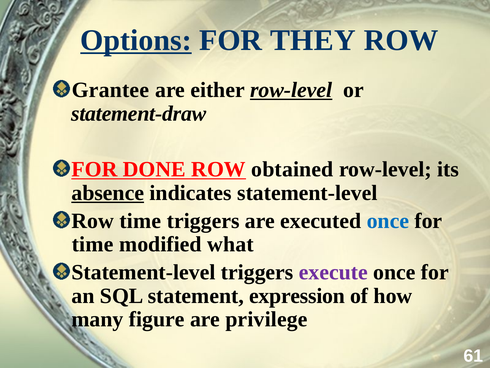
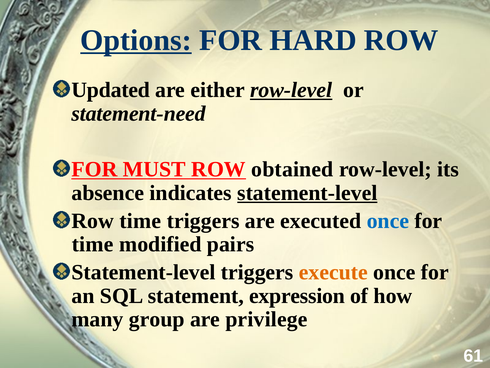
THEY: THEY -> HARD
Grantee: Grantee -> Updated
statement-draw: statement-draw -> statement-need
DONE: DONE -> MUST
absence underline: present -> none
statement-level at (307, 193) underline: none -> present
what: what -> pairs
execute colour: purple -> orange
figure: figure -> group
